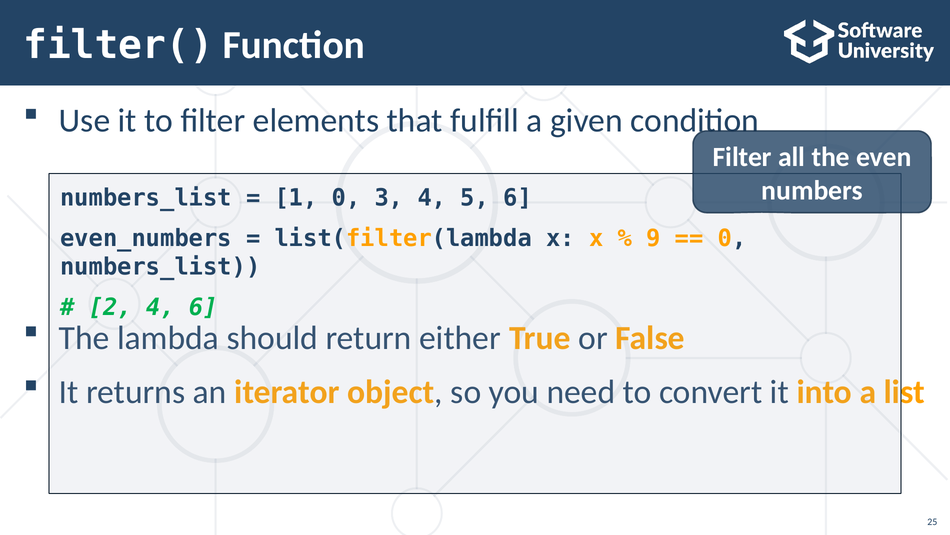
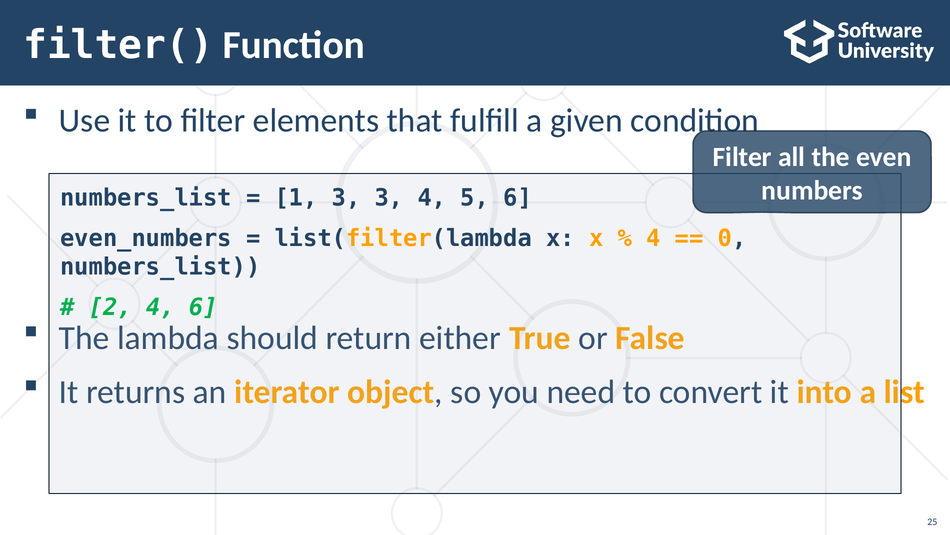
1 0: 0 -> 3
9 at (653, 238): 9 -> 4
